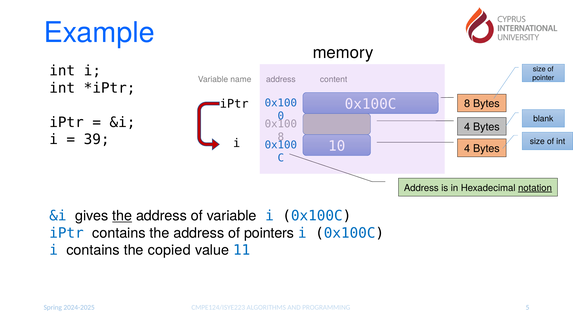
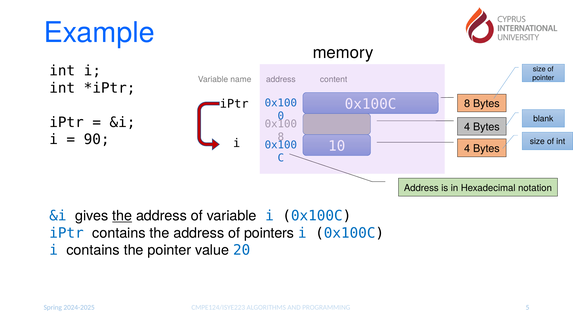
39: 39 -> 90
notation underline: present -> none
the copied: copied -> pointer
11: 11 -> 20
